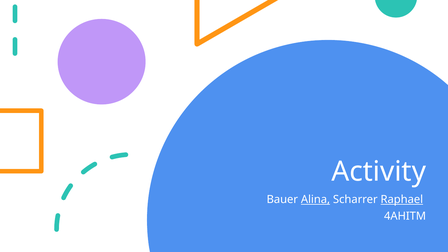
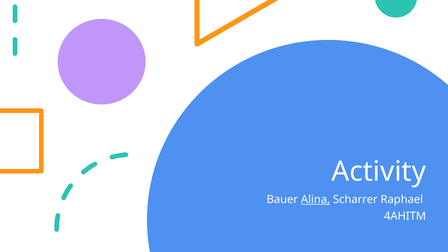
Raphael underline: present -> none
